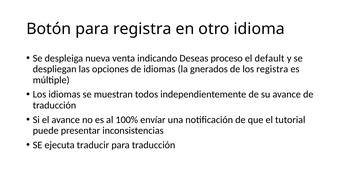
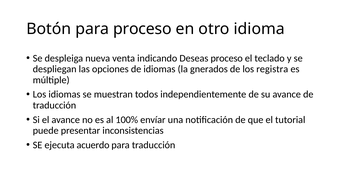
para registra: registra -> proceso
default: default -> teclado
traducir: traducir -> acuerdo
